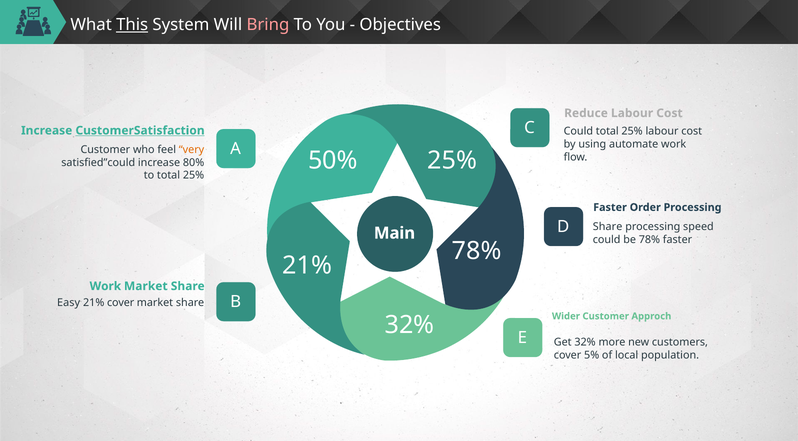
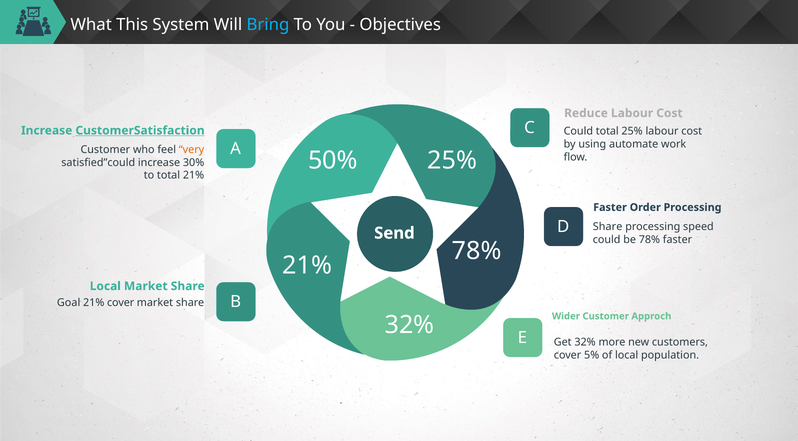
This underline: present -> none
Bring colour: pink -> light blue
80%: 80% -> 30%
to total 25%: 25% -> 21%
Main: Main -> Send
Work at (105, 286): Work -> Local
Easy: Easy -> Goal
